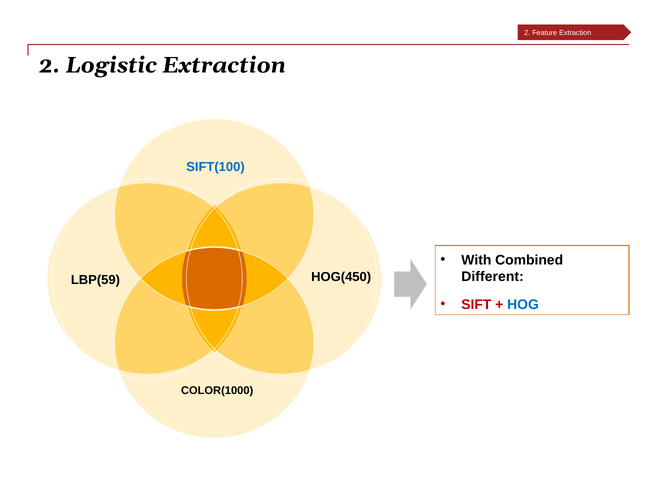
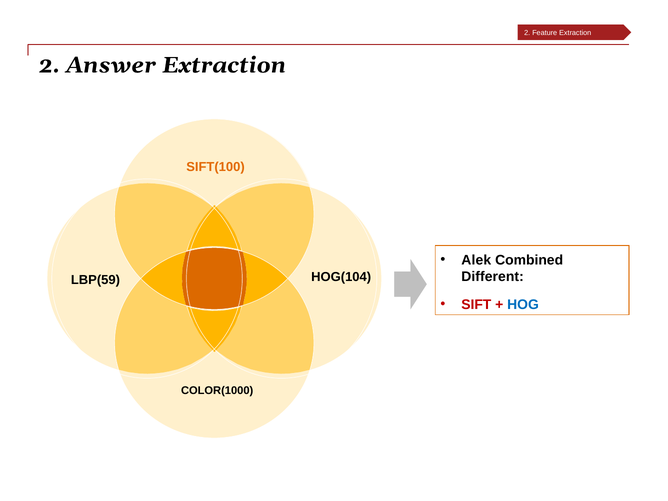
Logistic: Logistic -> Answer
SIFT(100 colour: blue -> orange
With: With -> Alek
HOG(450: HOG(450 -> HOG(104
